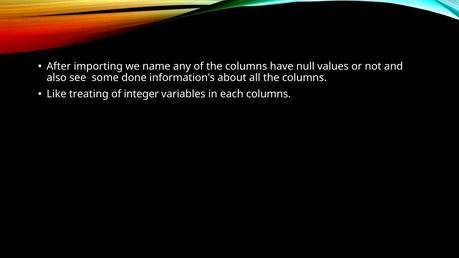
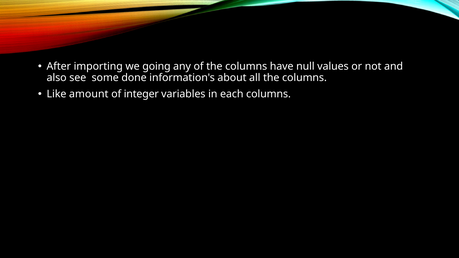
name: name -> going
treating: treating -> amount
